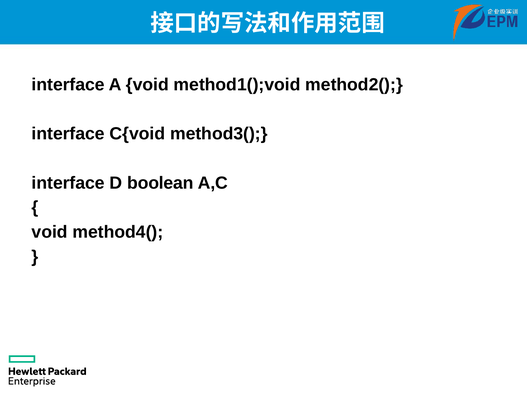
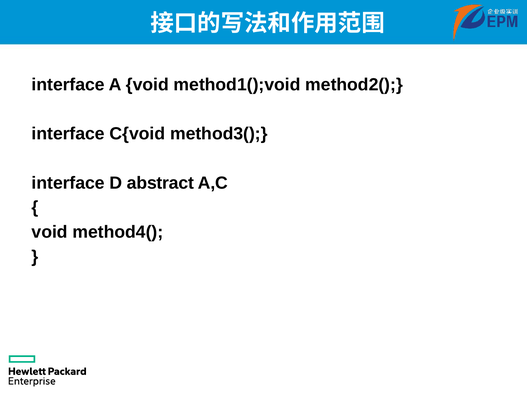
boolean: boolean -> abstract
